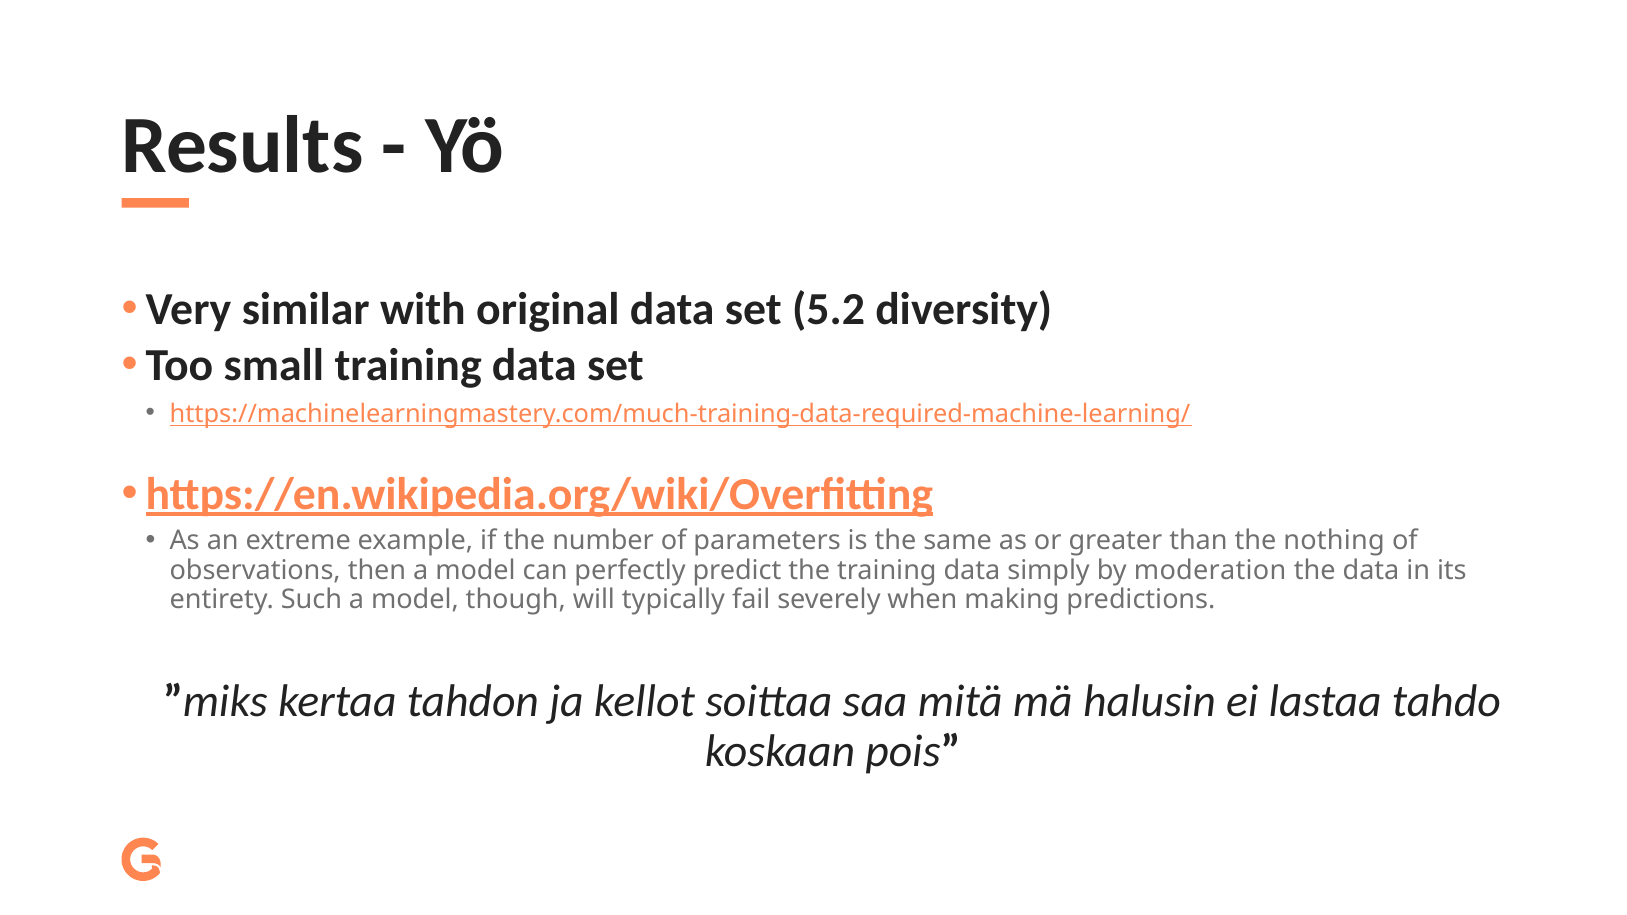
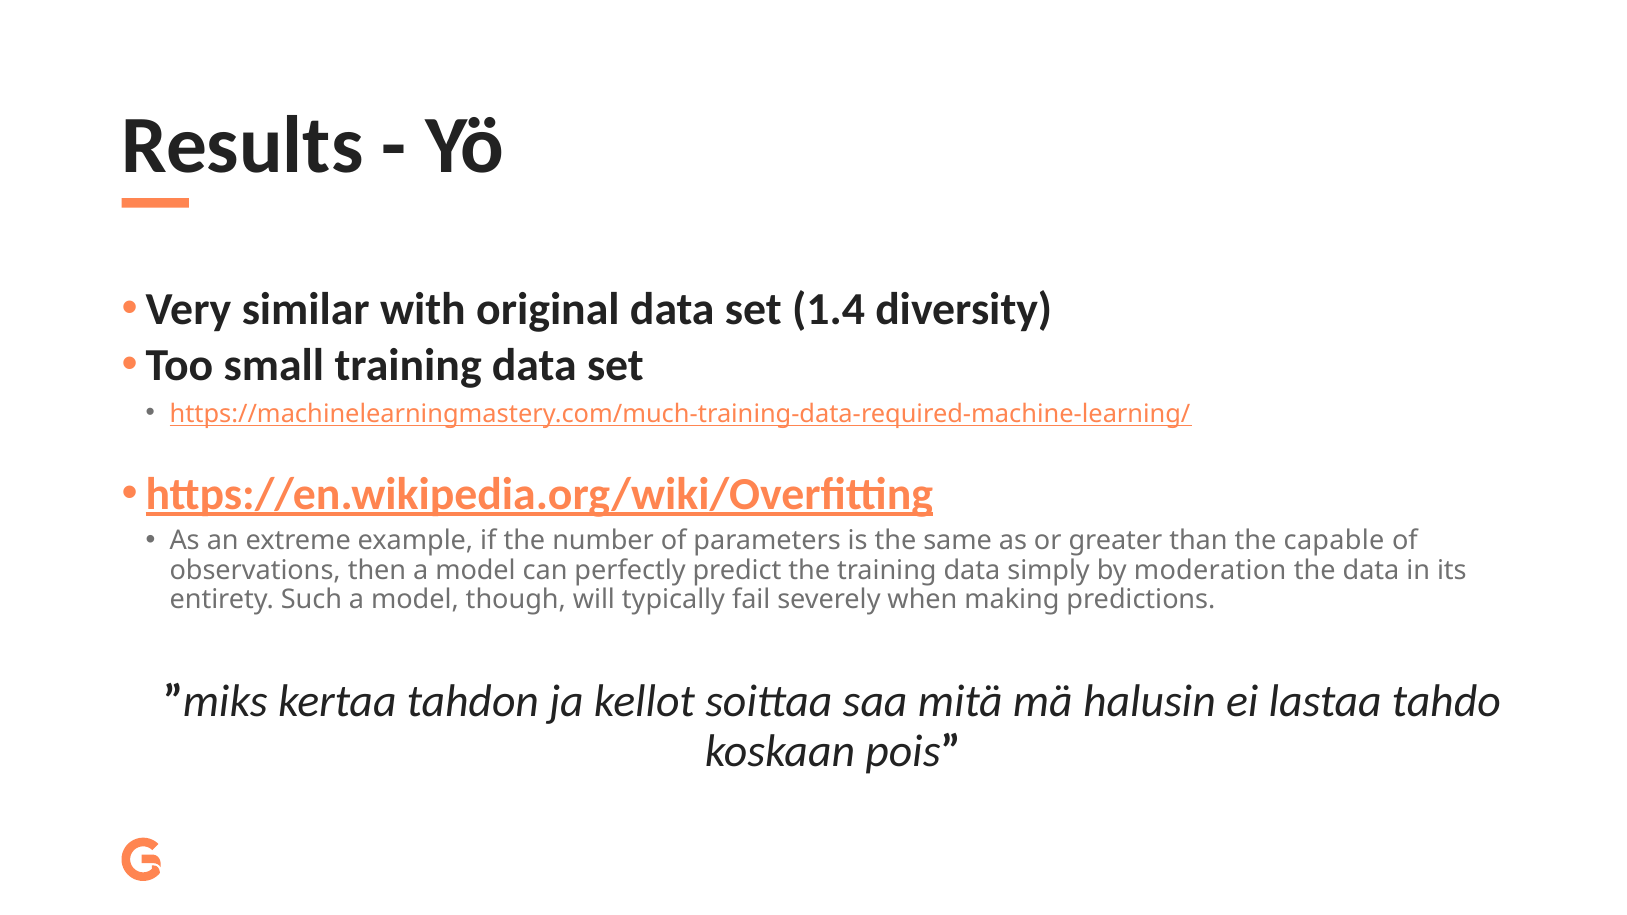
5.2: 5.2 -> 1.4
nothing: nothing -> capable
